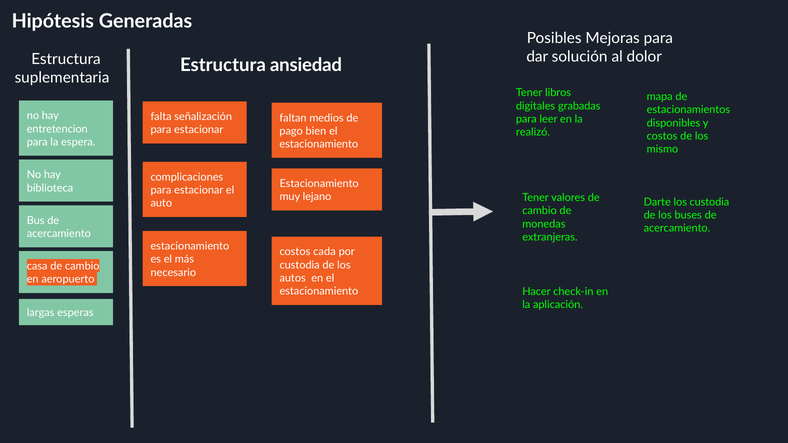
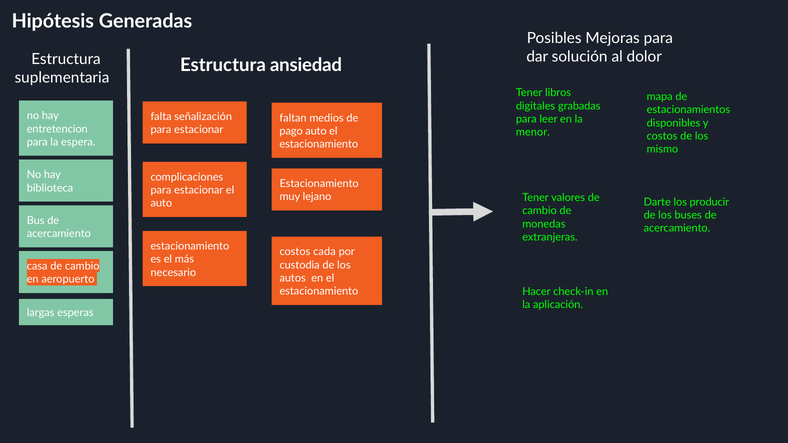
pago bien: bien -> auto
realizó: realizó -> menor
los custodia: custodia -> producir
